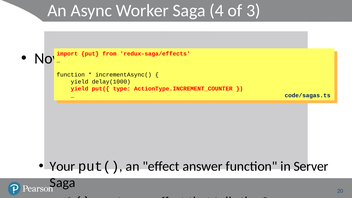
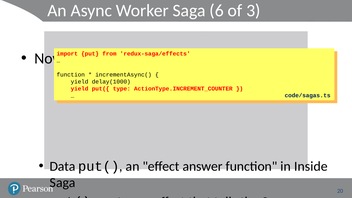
4: 4 -> 6
Your: Your -> Data
Server: Server -> Inside
